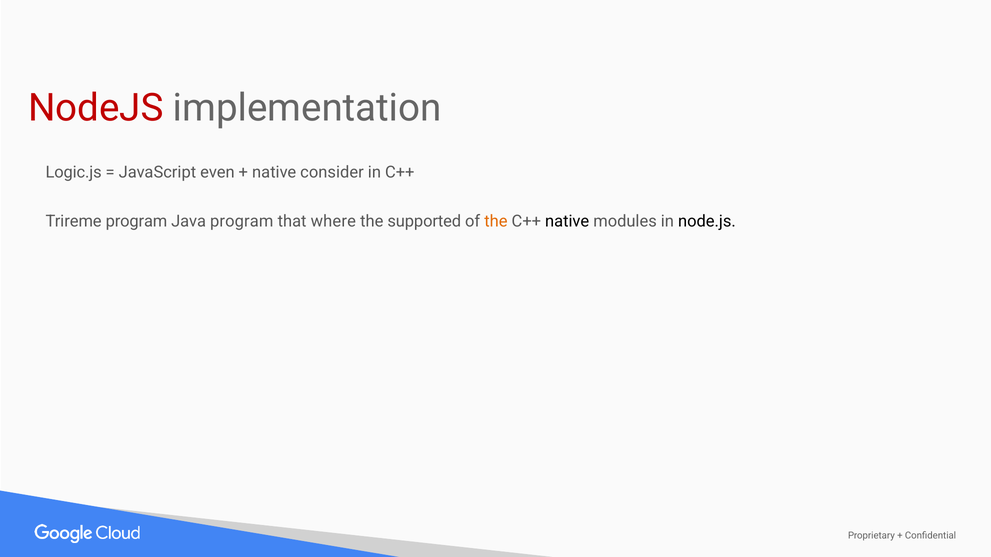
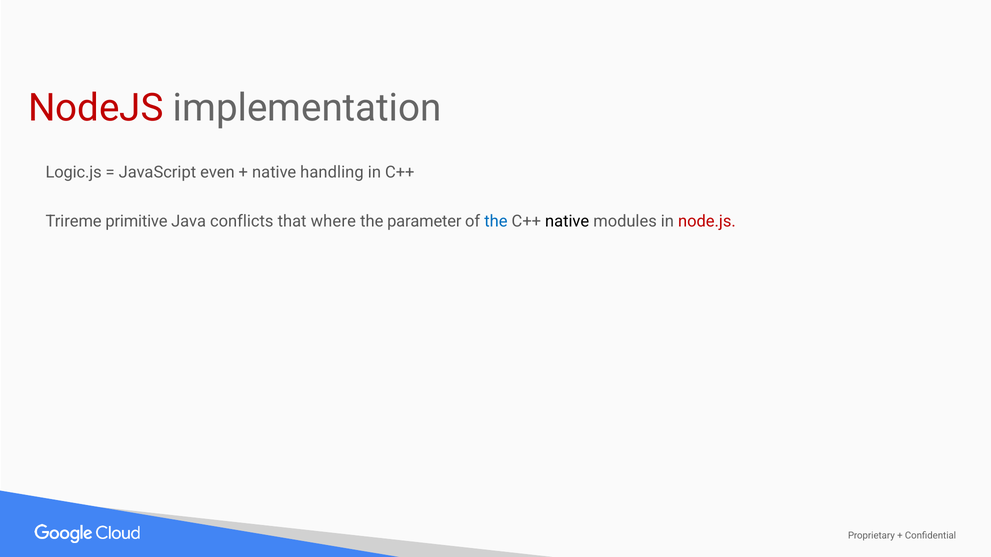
consider: consider -> handling
Trireme program: program -> primitive
Java program: program -> conflicts
supported: supported -> parameter
the at (496, 221) colour: orange -> blue
node.js colour: black -> red
